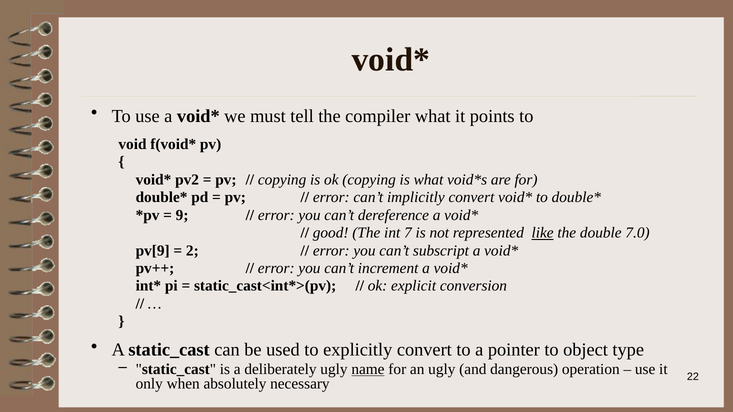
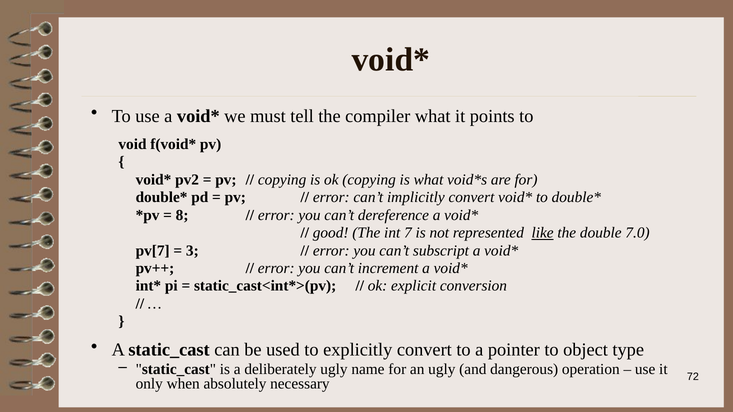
9: 9 -> 8
pv[9: pv[9 -> pv[7
2: 2 -> 3
name underline: present -> none
22: 22 -> 72
